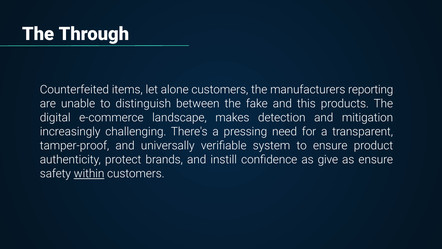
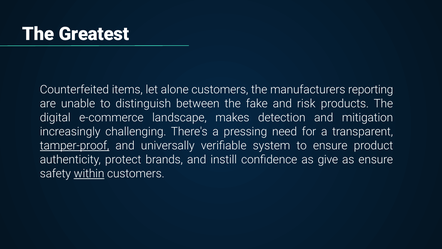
Through: Through -> Greatest
this: this -> risk
tamper-proof underline: none -> present
